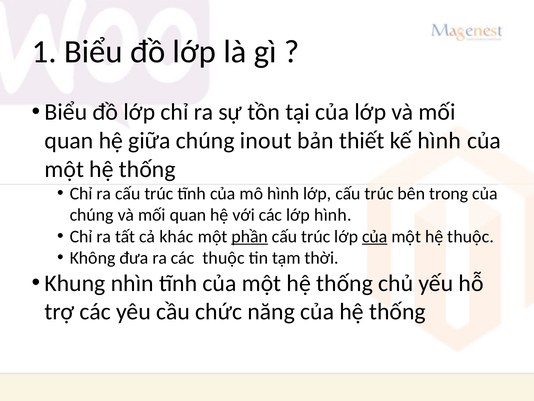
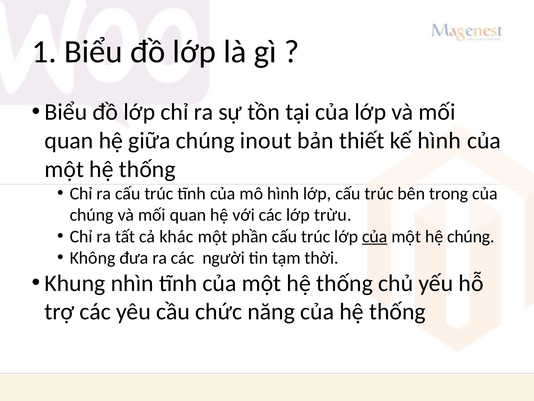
lớp hình: hình -> trừu
phần underline: present -> none
hệ thuộc: thuộc -> chúng
các thuộc: thuộc -> người
